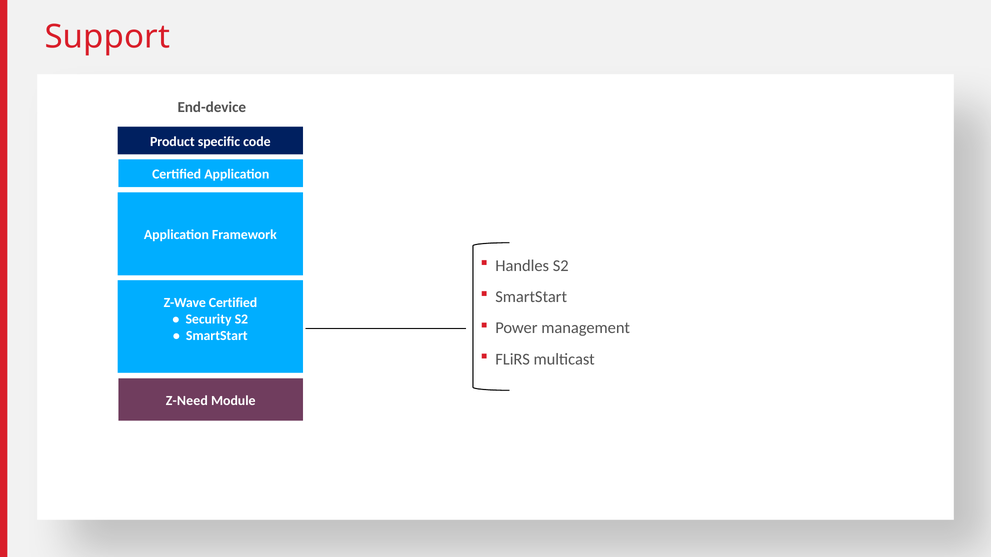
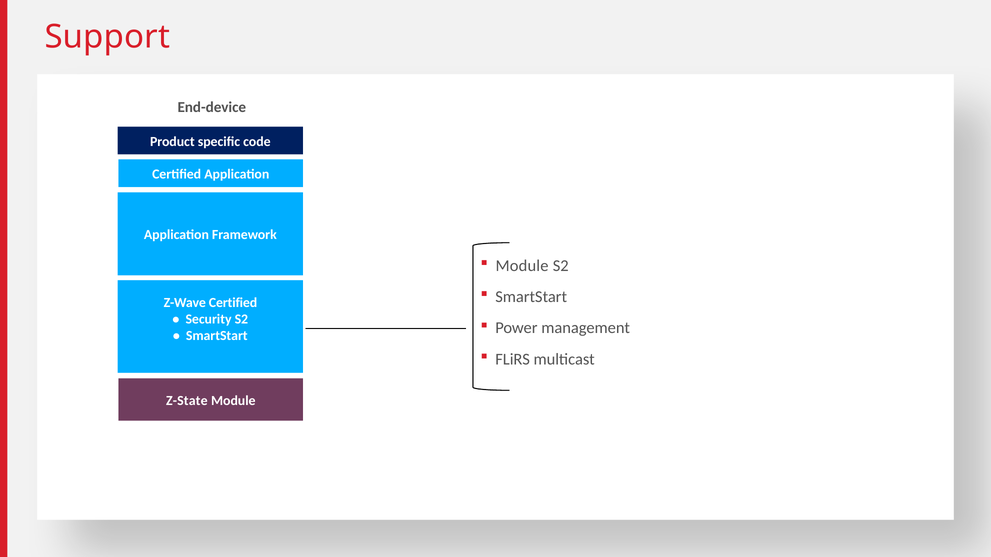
Handles at (522, 266): Handles -> Module
Z-Need: Z-Need -> Z-State
